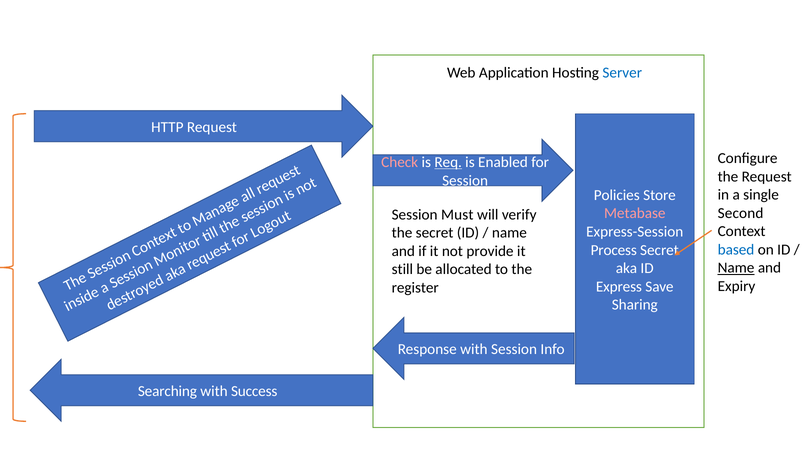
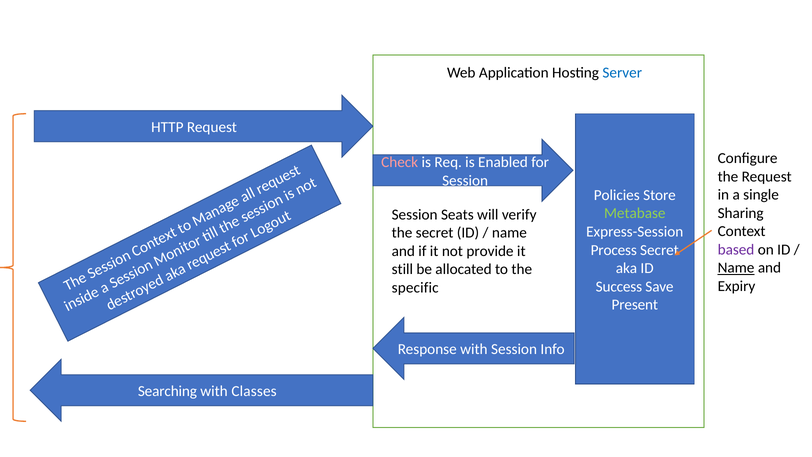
Req underline: present -> none
Second: Second -> Sharing
Metabase colour: pink -> light green
Must: Must -> Seats
based colour: blue -> purple
Express: Express -> Success
register: register -> specific
Sharing: Sharing -> Present
Success: Success -> Classes
